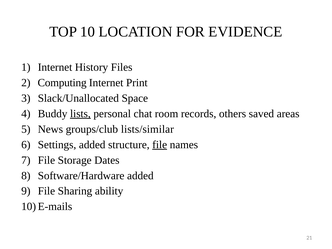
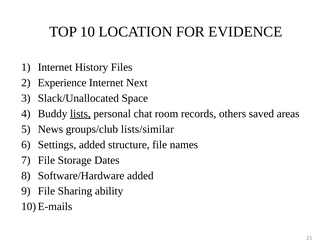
Computing: Computing -> Experience
Print: Print -> Next
file at (160, 145) underline: present -> none
